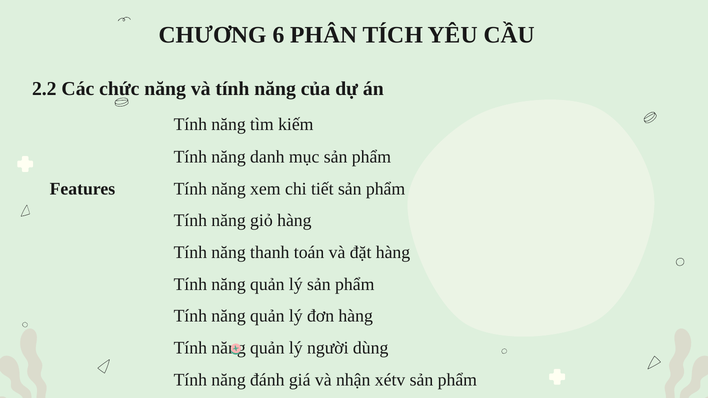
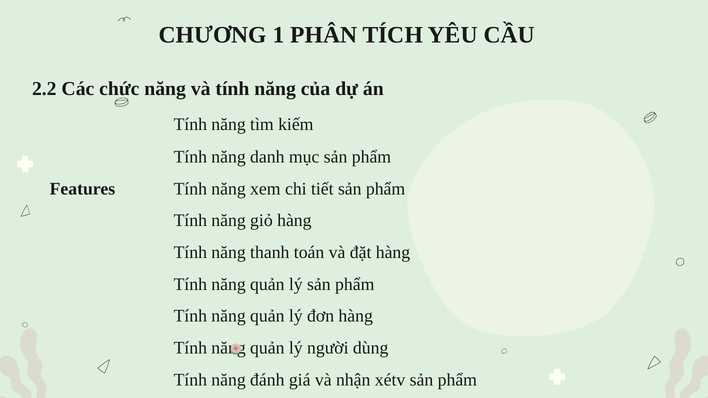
6: 6 -> 1
